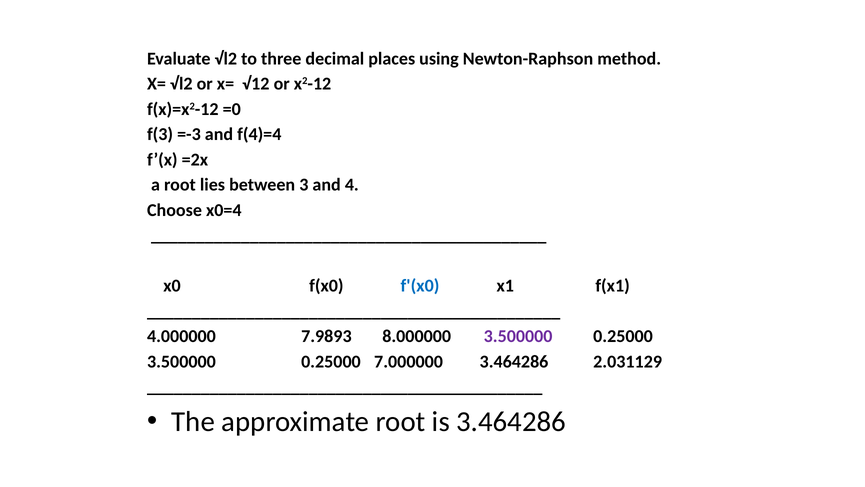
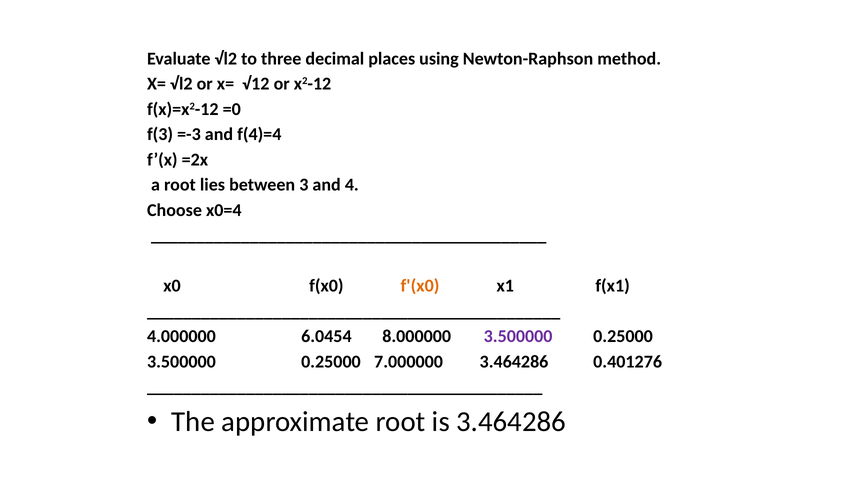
f'(x0 colour: blue -> orange
7.9893: 7.9893 -> 6.0454
2.031129: 2.031129 -> 0.401276
